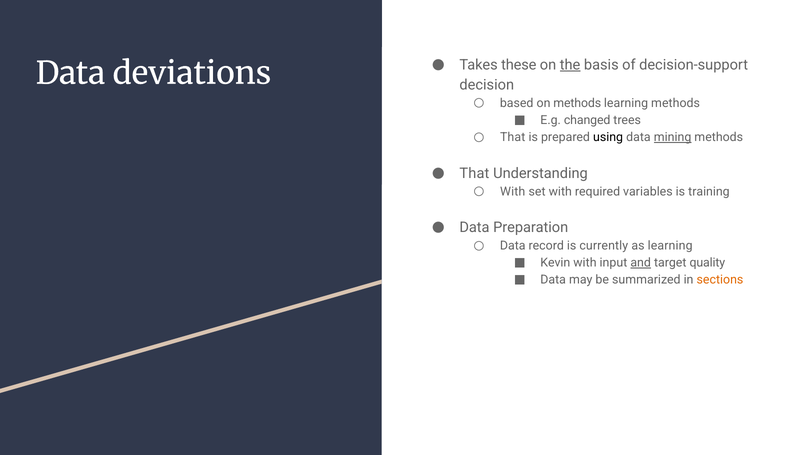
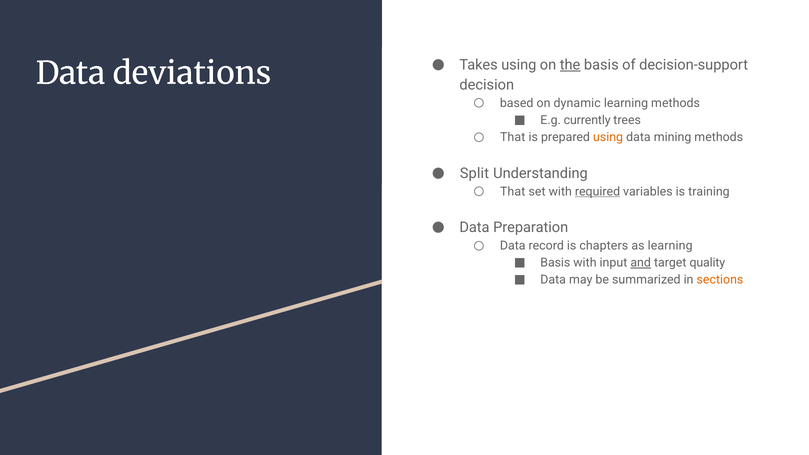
Takes these: these -> using
on methods: methods -> dynamic
changed: changed -> currently
using at (608, 137) colour: black -> orange
mining underline: present -> none
That at (474, 173): That -> Split
With at (513, 192): With -> That
required underline: none -> present
currently: currently -> chapters
Kevin at (555, 263): Kevin -> Basis
